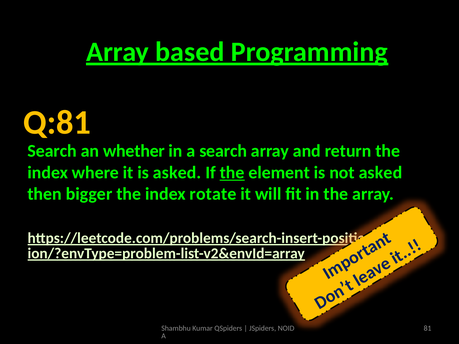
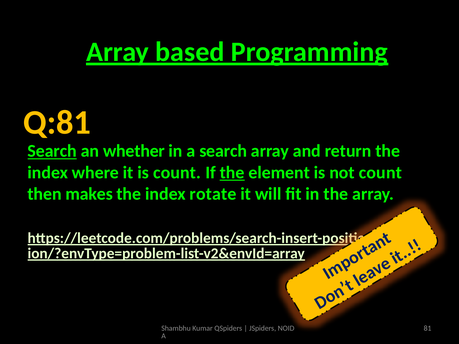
Search at (52, 151) underline: none -> present
is asked: asked -> count
not asked: asked -> count
bigger: bigger -> makes
